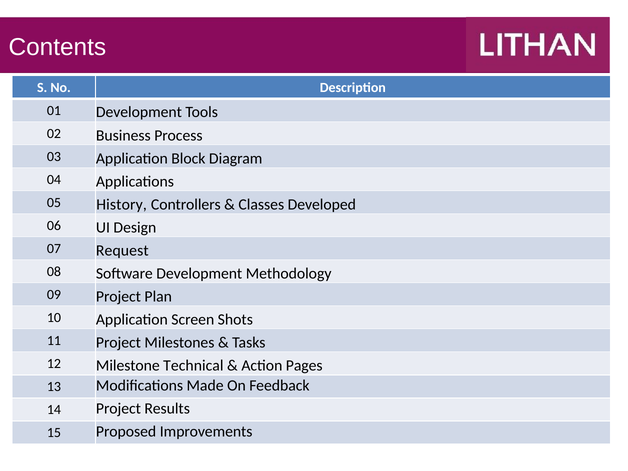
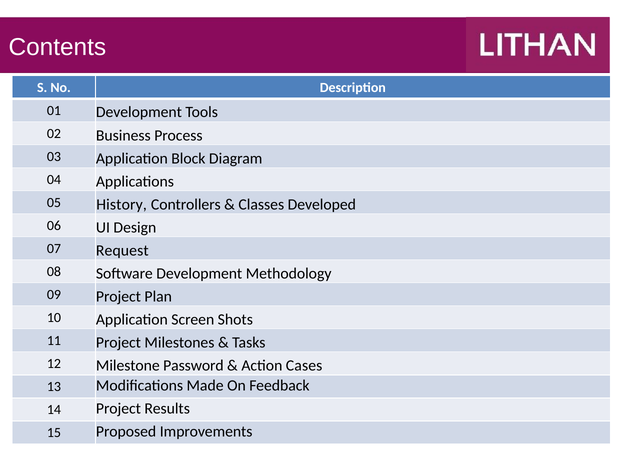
Technical: Technical -> Password
Pages: Pages -> Cases
